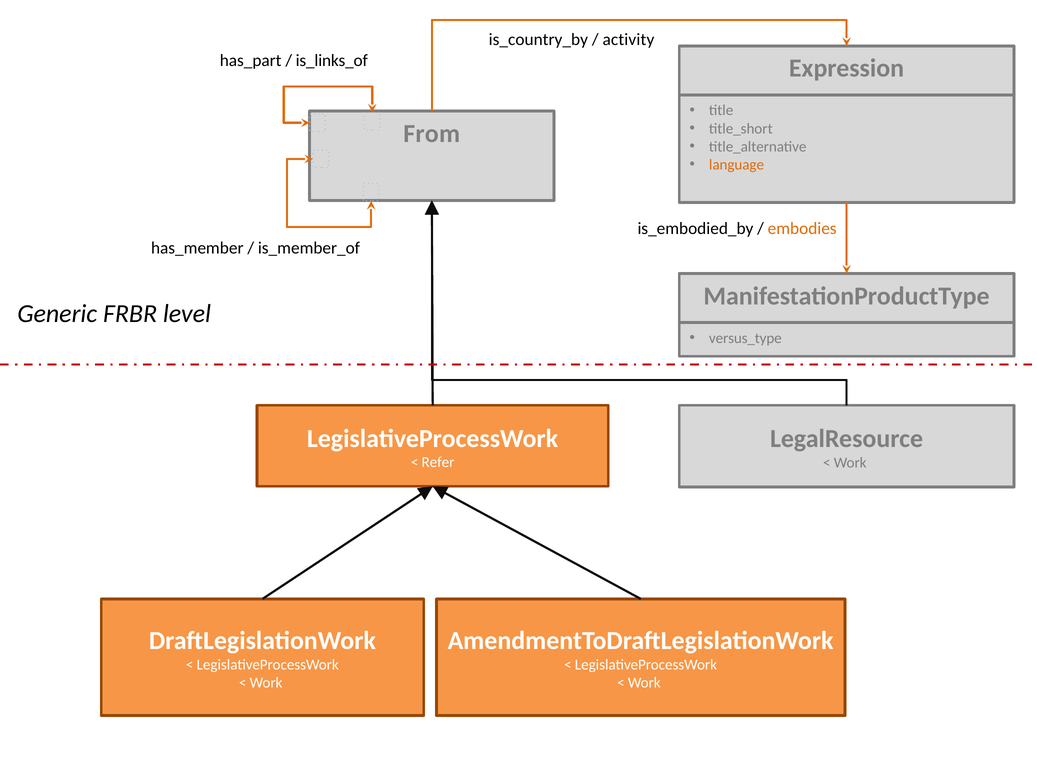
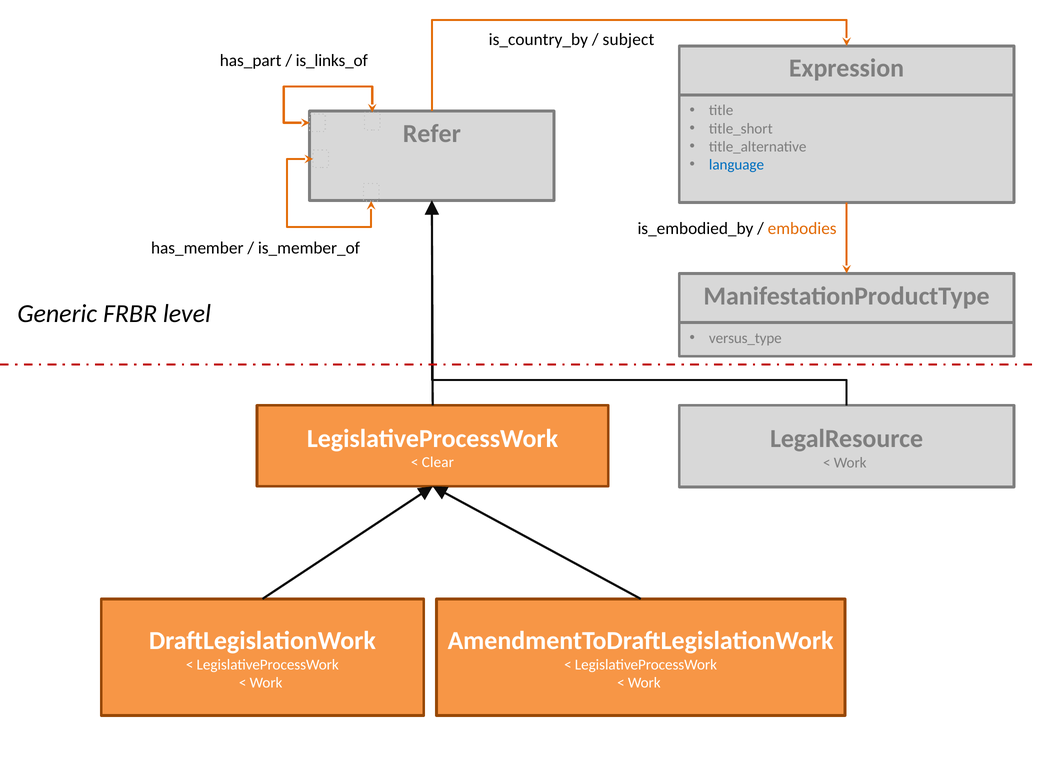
activity: activity -> subject
From: From -> Refer
language colour: orange -> blue
Refer: Refer -> Clear
